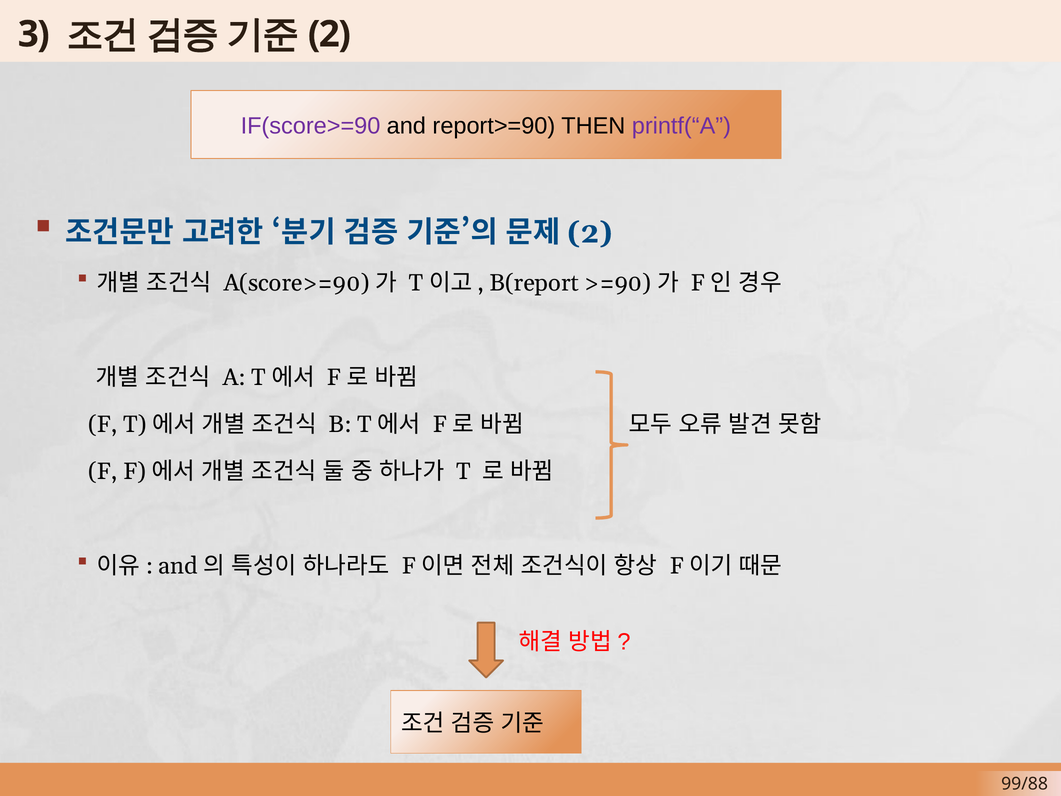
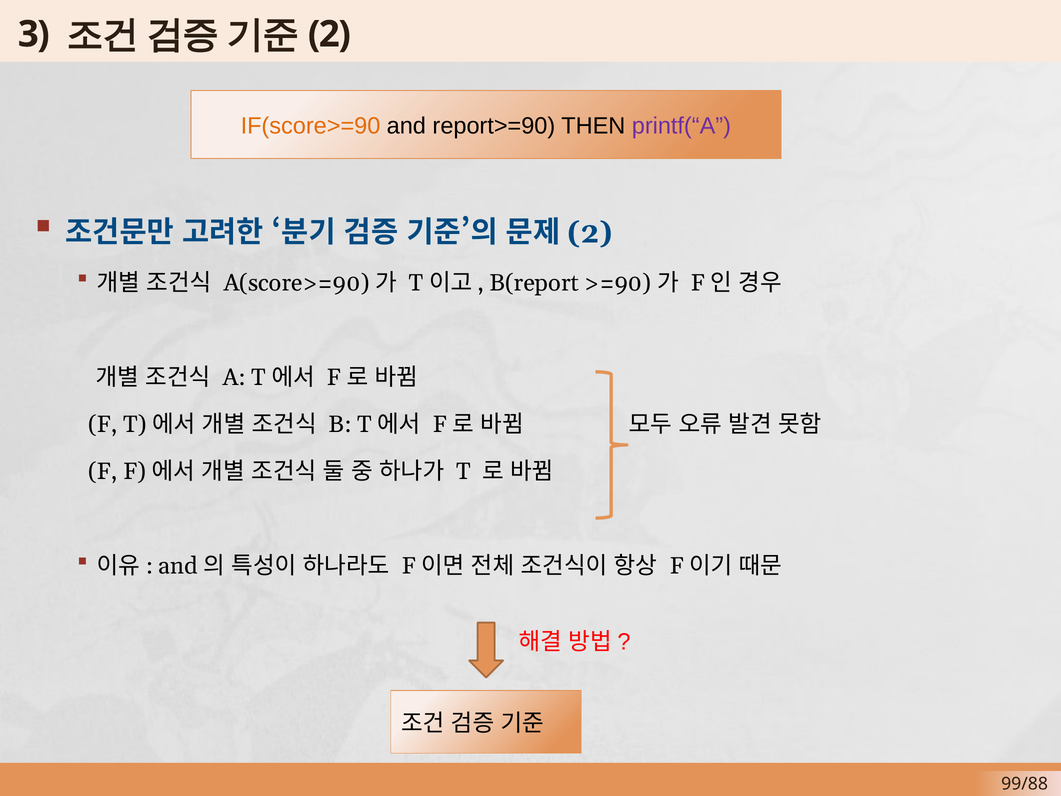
IF(score>=90 colour: purple -> orange
